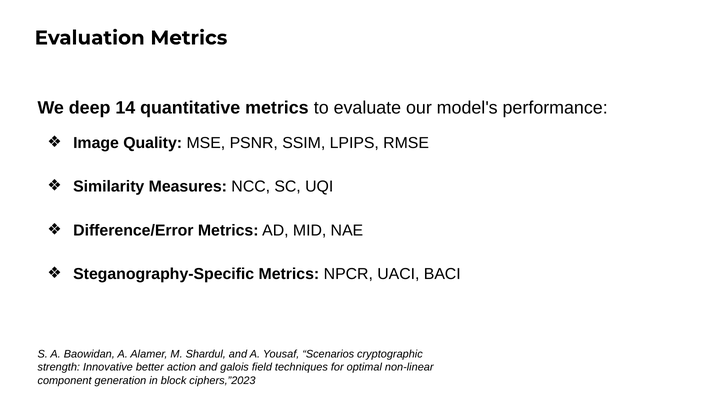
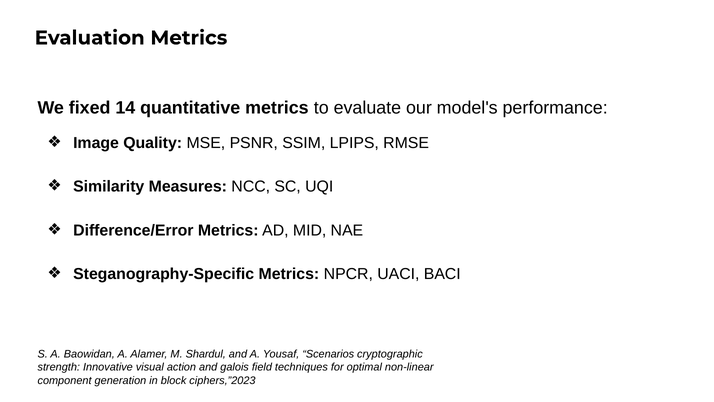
deep: deep -> fixed
better: better -> visual
